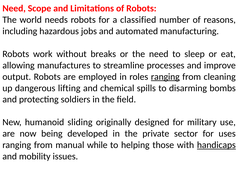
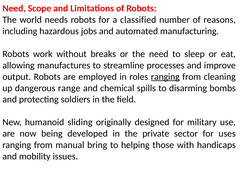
lifting: lifting -> range
while: while -> bring
handicaps underline: present -> none
